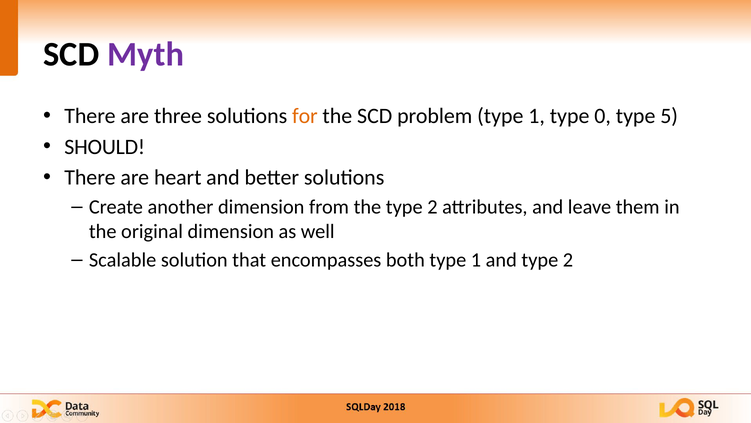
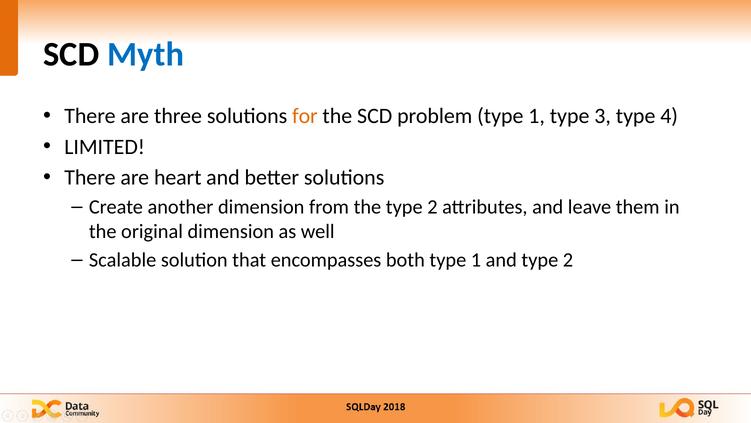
Myth colour: purple -> blue
0: 0 -> 3
5: 5 -> 4
SHOULD: SHOULD -> LIMITED
